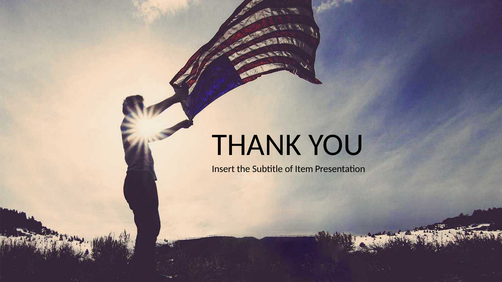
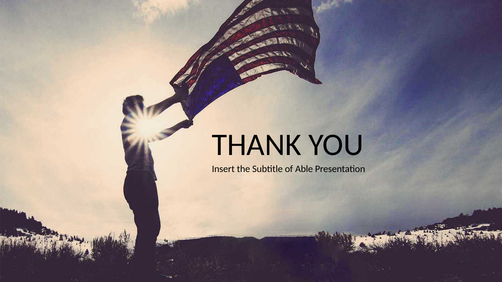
Item: Item -> Able
